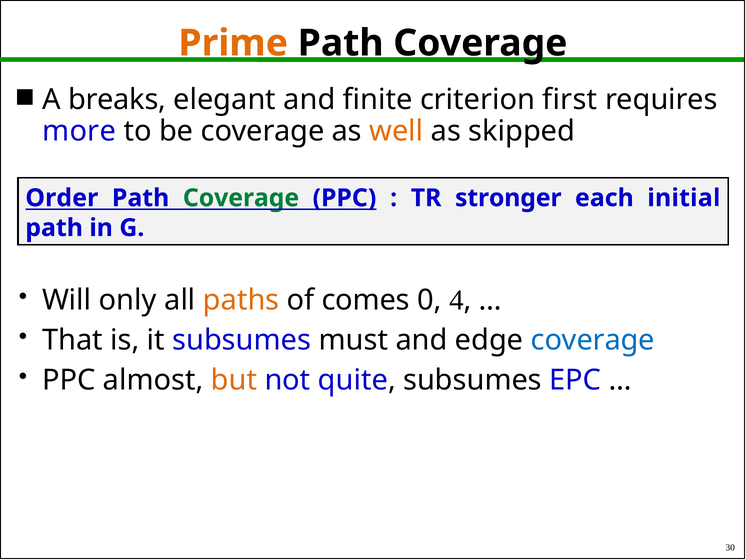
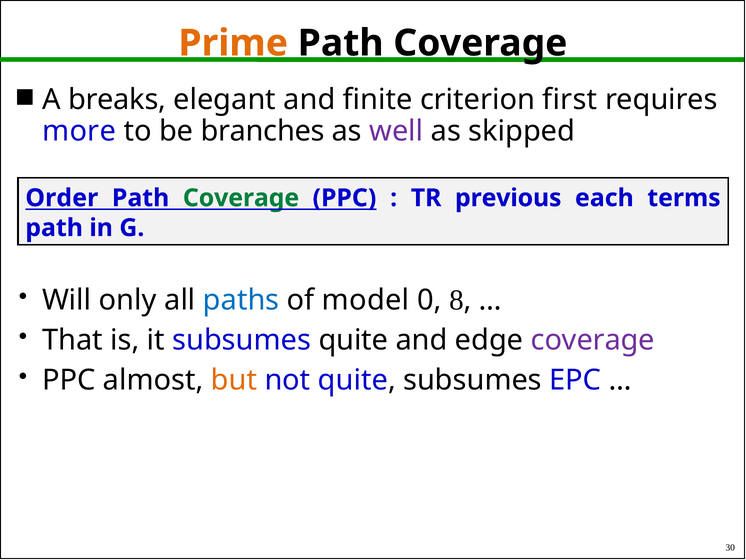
be coverage: coverage -> branches
well colour: orange -> purple
stronger: stronger -> previous
initial: initial -> terms
paths colour: orange -> blue
comes: comes -> model
4: 4 -> 8
subsumes must: must -> quite
coverage at (593, 340) colour: blue -> purple
